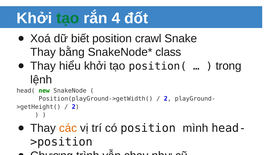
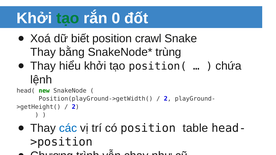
4: 4 -> 0
class: class -> trùng
trong: trong -> chứa
các colour: orange -> blue
mình: mình -> table
